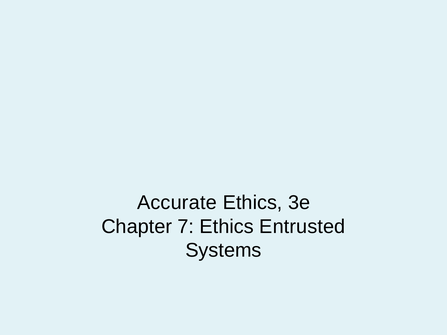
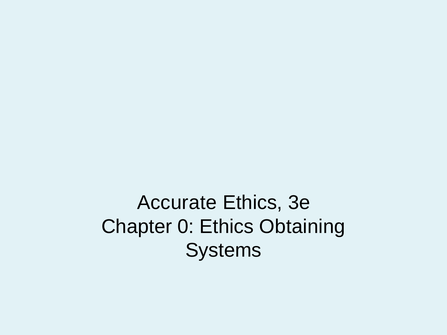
7: 7 -> 0
Entrusted: Entrusted -> Obtaining
